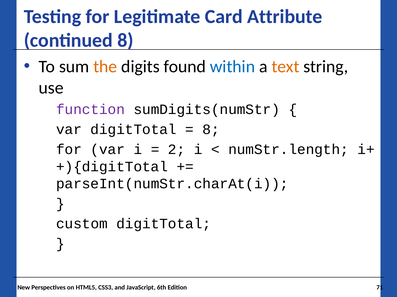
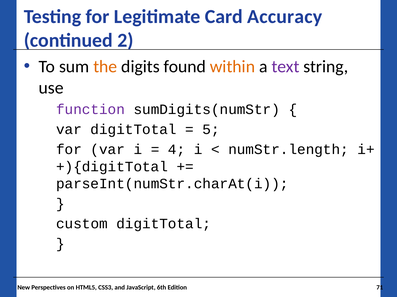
Attribute: Attribute -> Accuracy
continued 8: 8 -> 2
within colour: blue -> orange
text colour: orange -> purple
8 at (211, 130): 8 -> 5
2: 2 -> 4
